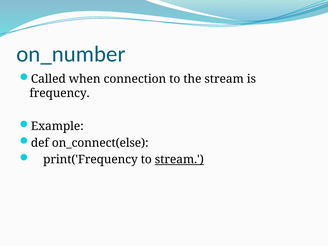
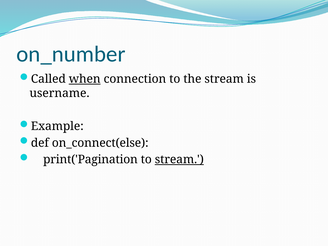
when underline: none -> present
frequency: frequency -> username
print('Frequency: print('Frequency -> print('Pagination
